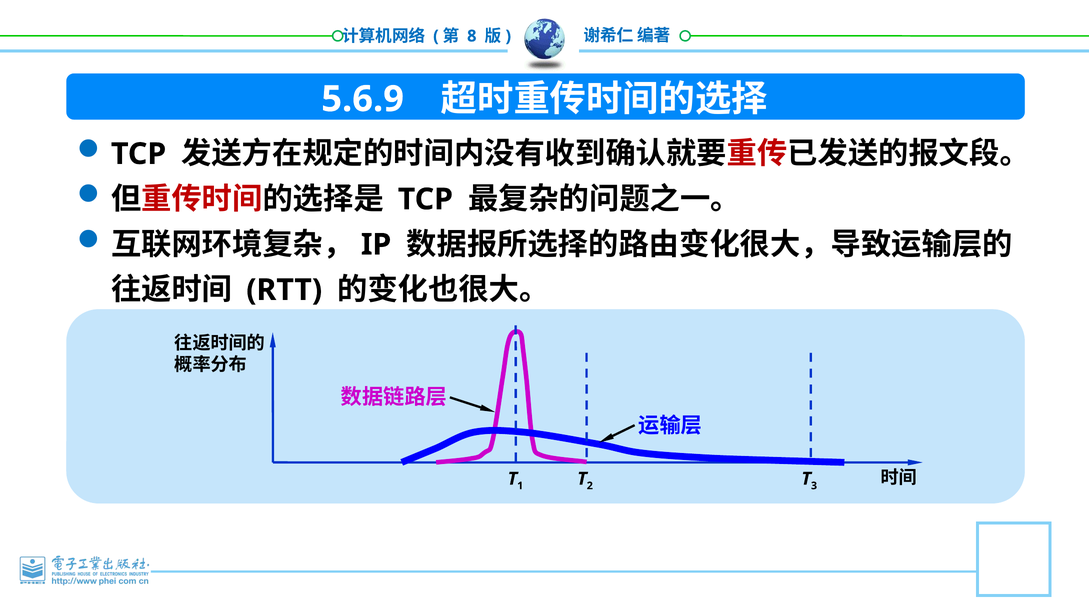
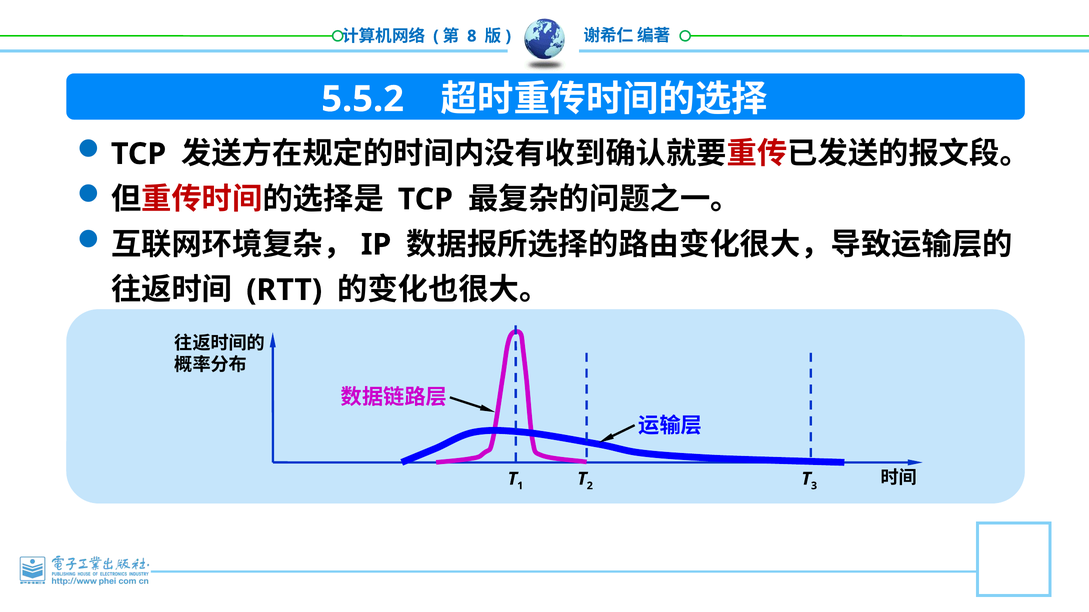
5.6.9: 5.6.9 -> 5.5.2
